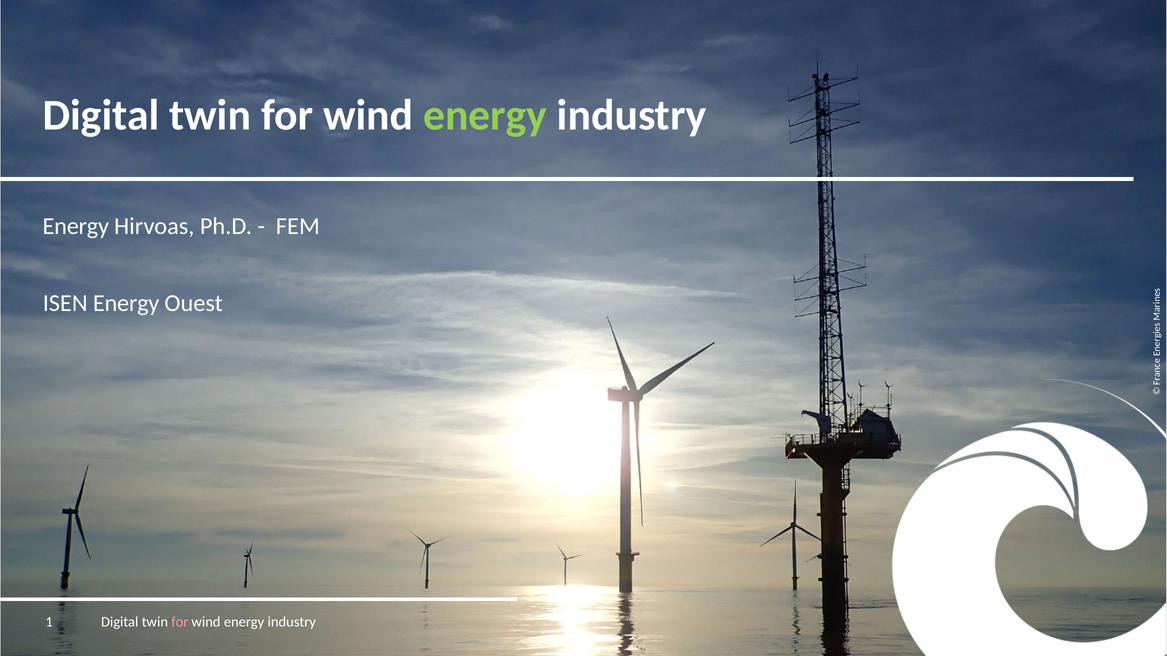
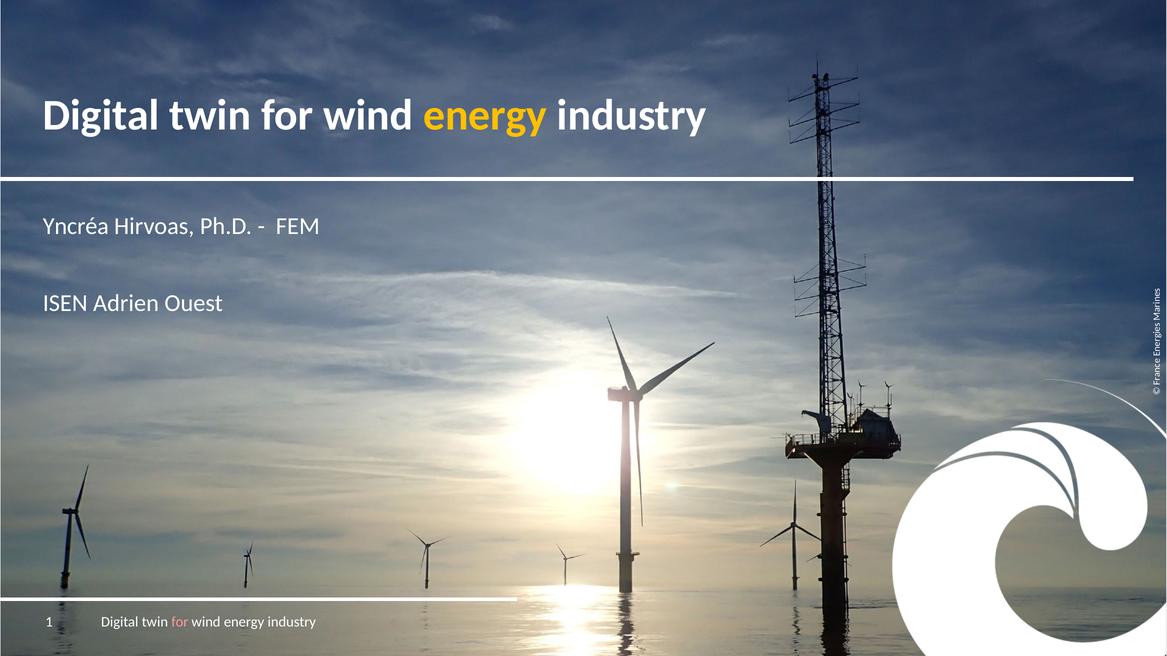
energy at (485, 115) colour: light green -> yellow
Energy at (76, 226): Energy -> Yncréa
ISEN Energy: Energy -> Adrien
